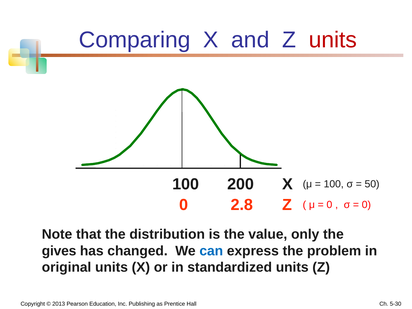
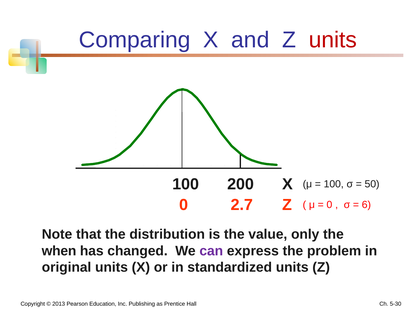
2.8: 2.8 -> 2.7
0 at (366, 205): 0 -> 6
gives: gives -> when
can colour: blue -> purple
